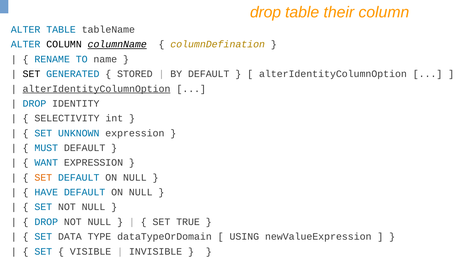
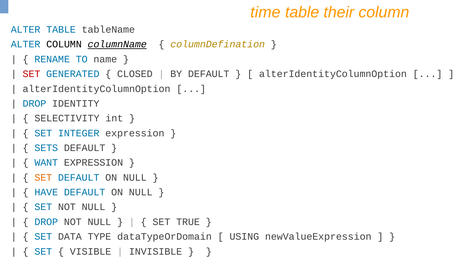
drop at (266, 12): drop -> time
SET at (32, 74) colour: black -> red
STORED: STORED -> CLOSED
alterIdentityColumnOption at (97, 89) underline: present -> none
UNKNOWN: UNKNOWN -> INTEGER
MUST: MUST -> SETS
